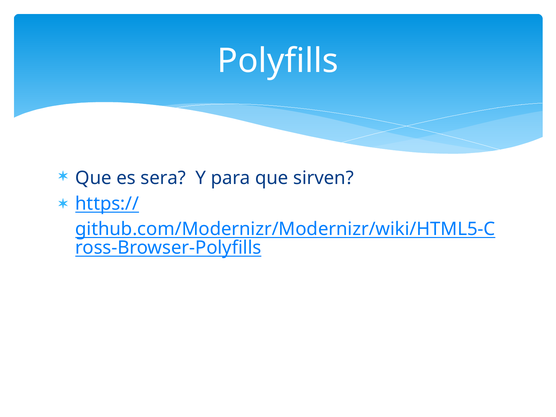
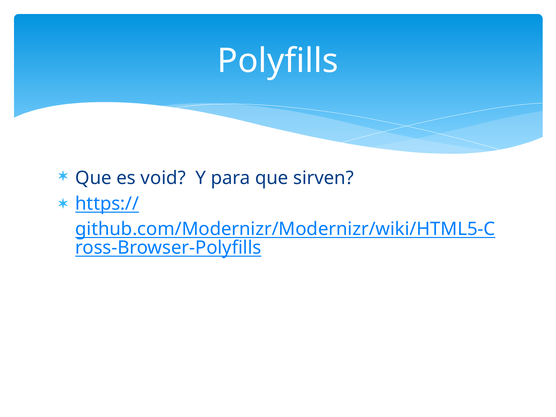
sera: sera -> void
